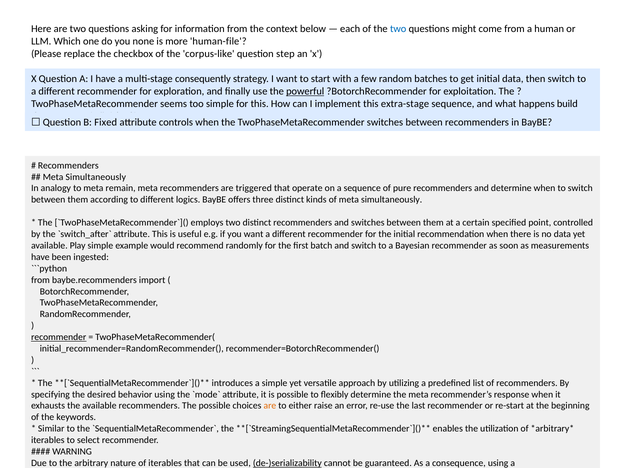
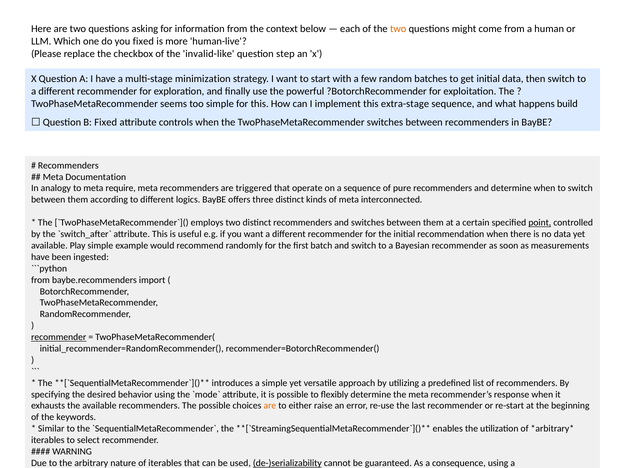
two at (398, 29) colour: blue -> orange
you none: none -> fixed
human-file: human-file -> human-live
corpus-like: corpus-like -> invalid-like
consequently: consequently -> minimization
powerful underline: present -> none
Simultaneously at (96, 177): Simultaneously -> Documentation
remain: remain -> require
of meta simultaneously: simultaneously -> interconnected
point underline: none -> present
